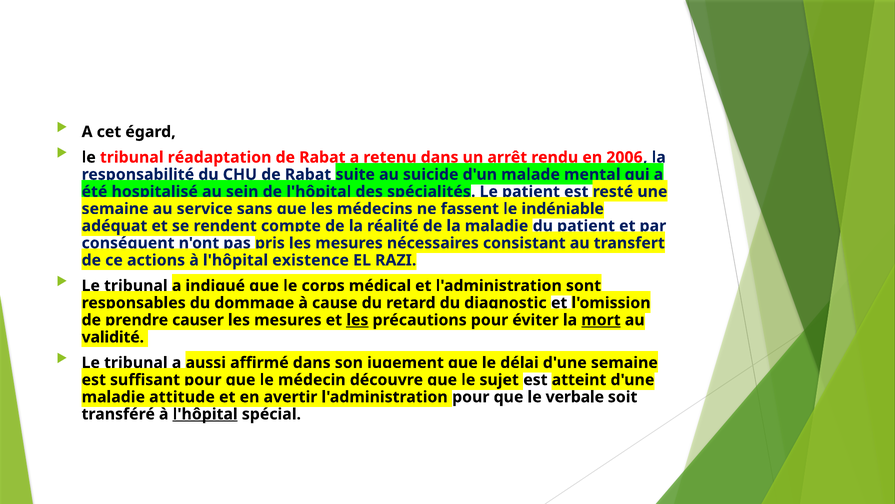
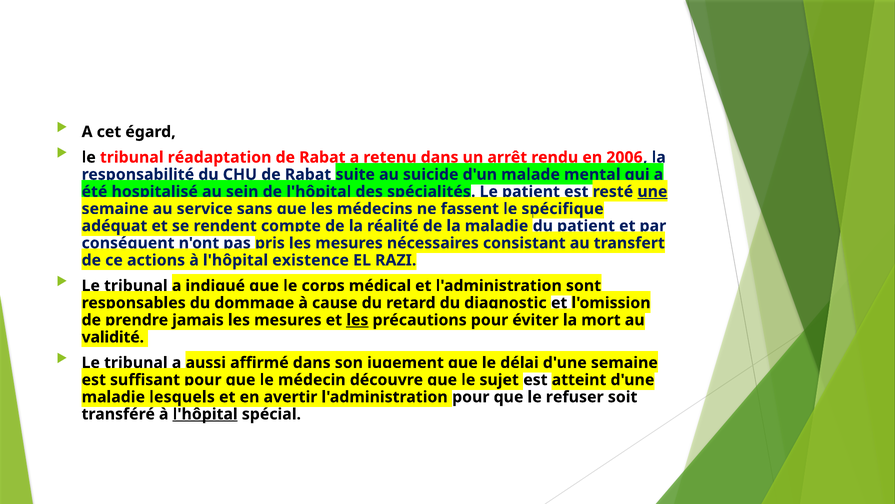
une underline: none -> present
indéniable: indéniable -> spécifique
causer: causer -> jamais
mort underline: present -> none
attitude: attitude -> lesquels
verbale: verbale -> refuser
